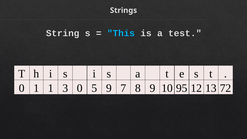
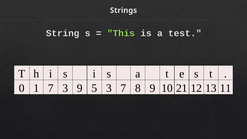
This colour: light blue -> light green
1 1: 1 -> 7
3 0: 0 -> 9
5 9: 9 -> 3
95: 95 -> 21
72: 72 -> 11
